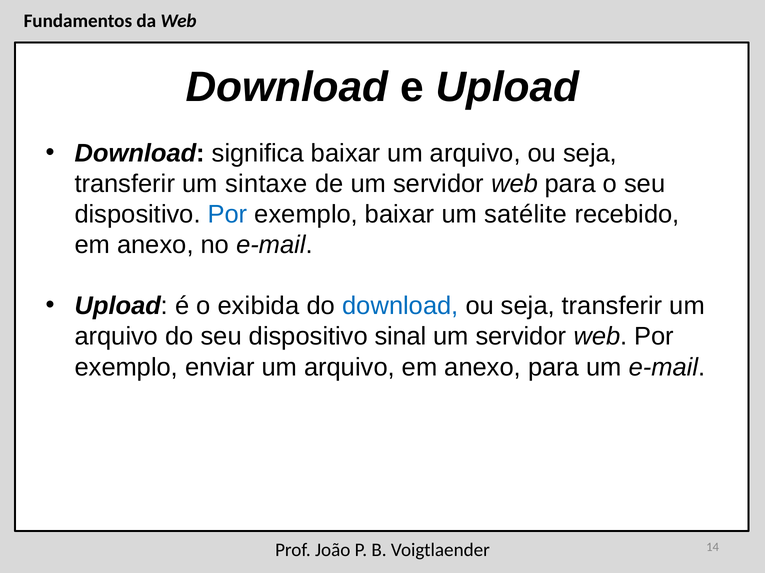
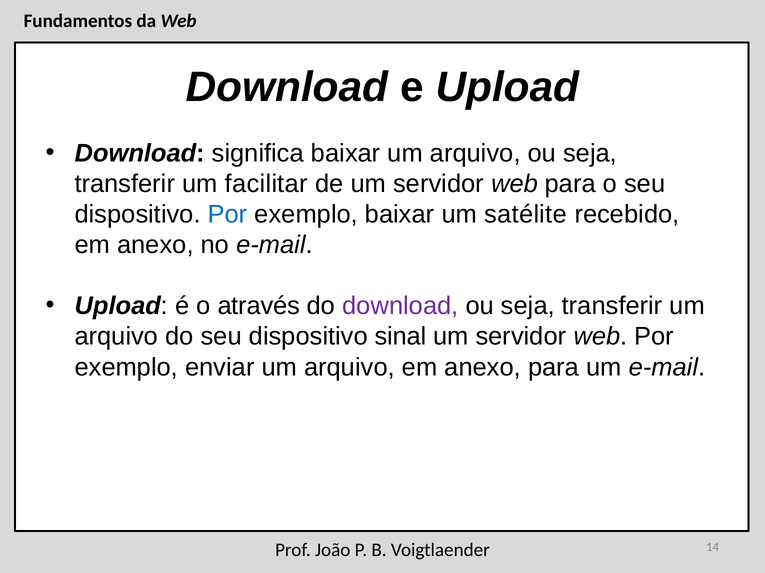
sintaxe: sintaxe -> facilitar
exibida: exibida -> através
download at (400, 306) colour: blue -> purple
